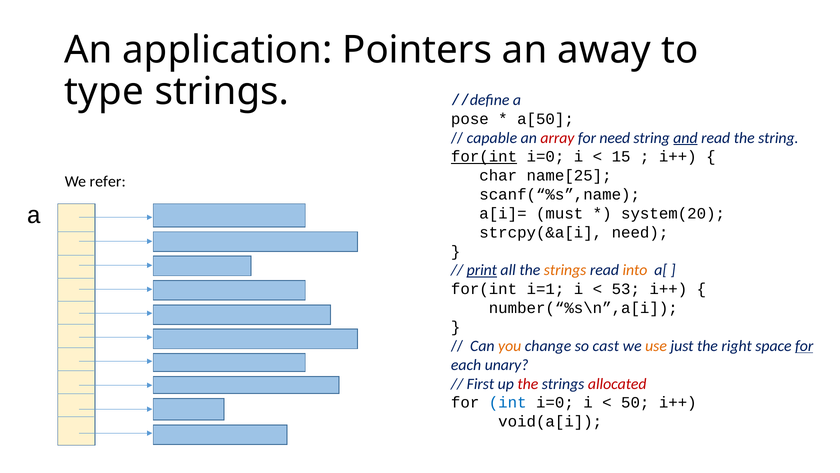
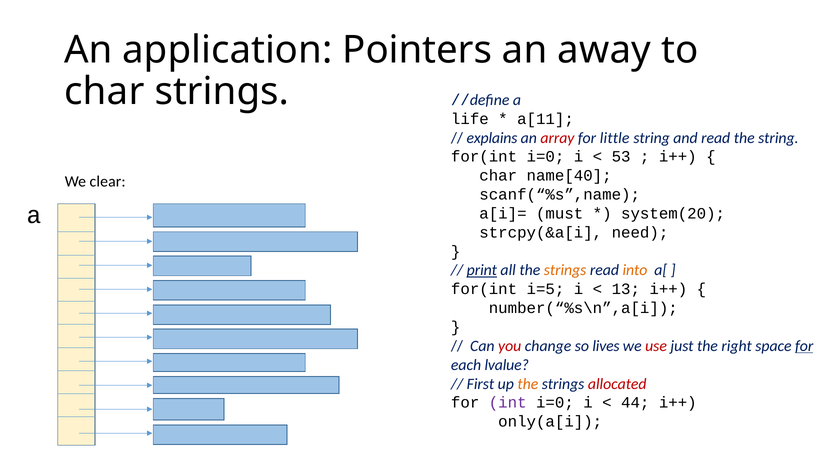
type at (104, 91): type -> char
pose: pose -> life
a[50: a[50 -> a[11
capable: capable -> explains
for need: need -> little
and underline: present -> none
for(int at (484, 157) underline: present -> none
15: 15 -> 53
name[25: name[25 -> name[40
refer: refer -> clear
i=1: i=1 -> i=5
53: 53 -> 13
you colour: orange -> red
cast: cast -> lives
use colour: orange -> red
unary: unary -> lvalue
the at (528, 383) colour: red -> orange
int colour: blue -> purple
50: 50 -> 44
void(a[i: void(a[i -> only(a[i
